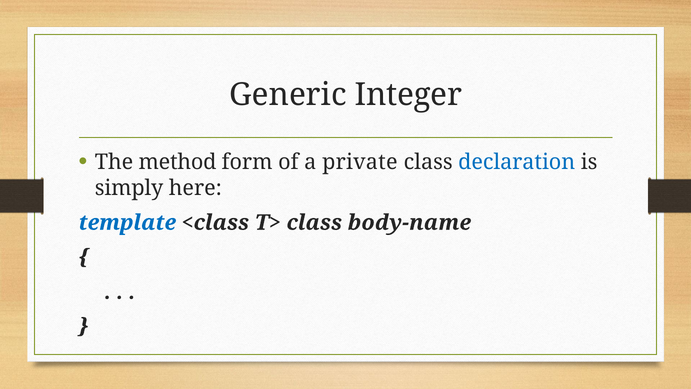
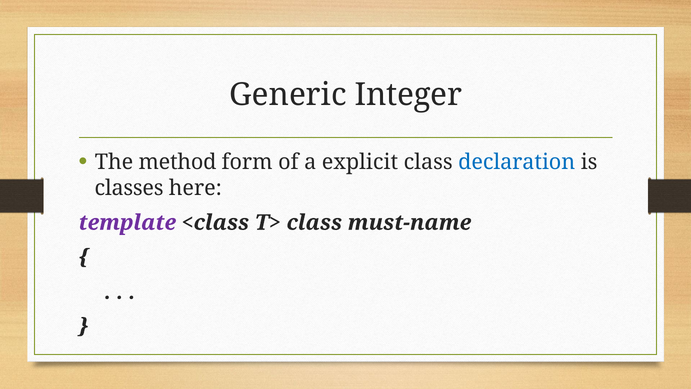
private: private -> explicit
simply: simply -> classes
template colour: blue -> purple
body-name: body-name -> must-name
